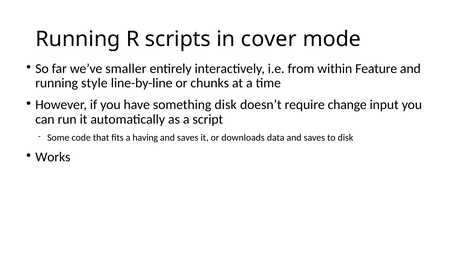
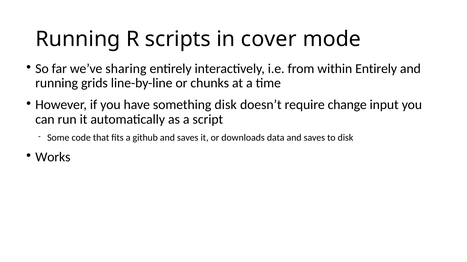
smaller: smaller -> sharing
within Feature: Feature -> Entirely
style: style -> grids
having: having -> github
